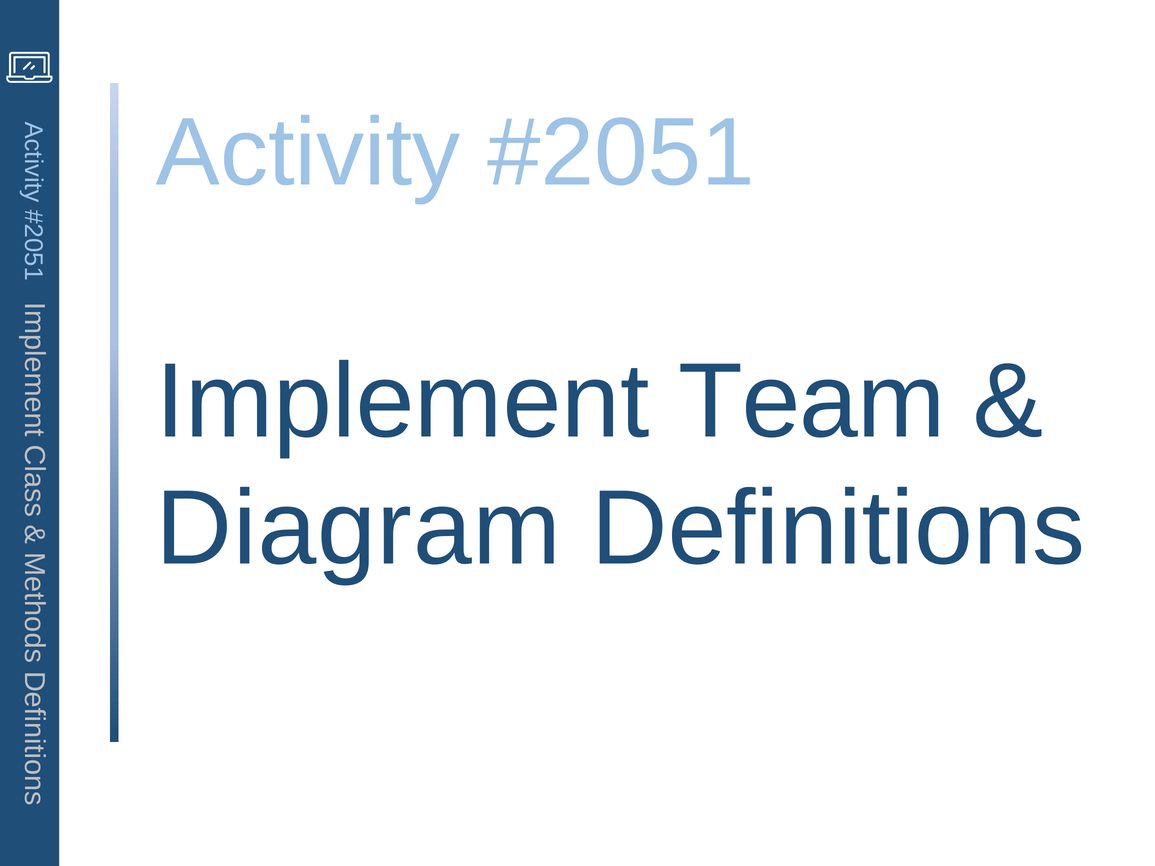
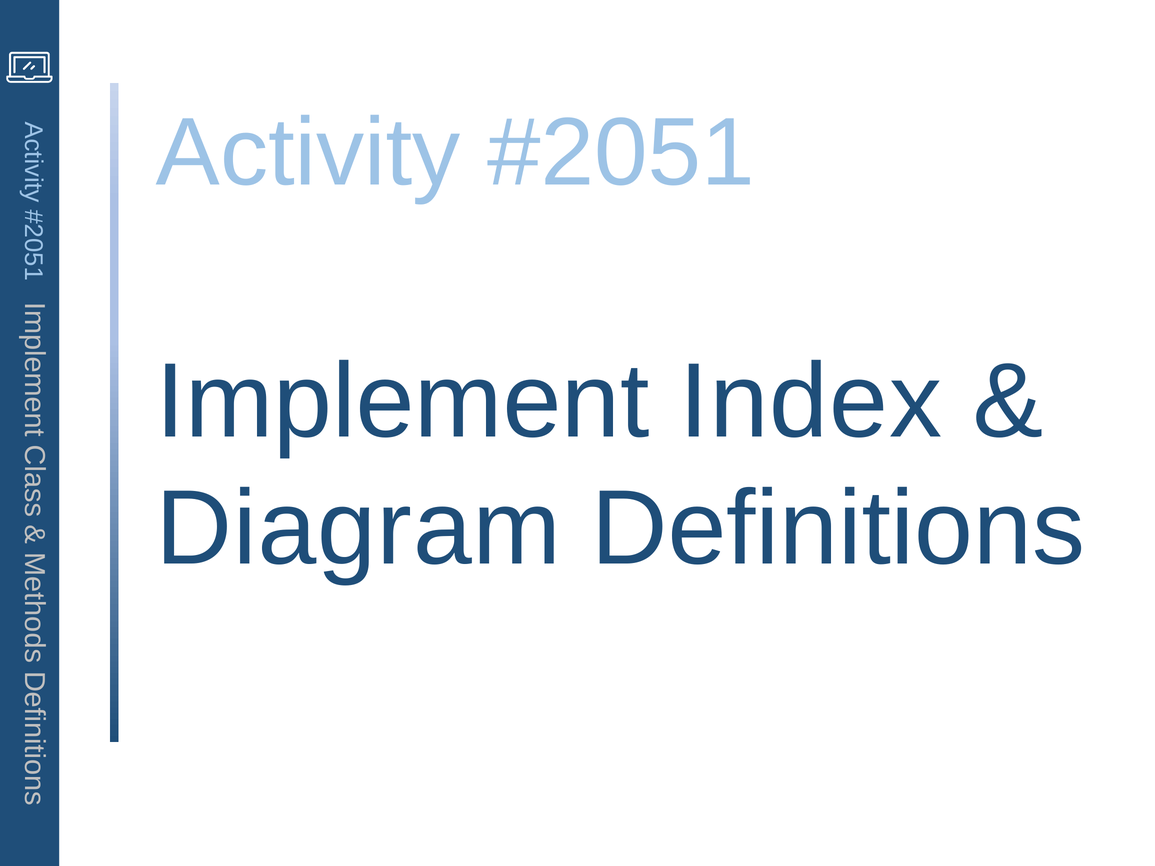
Team: Team -> Index
